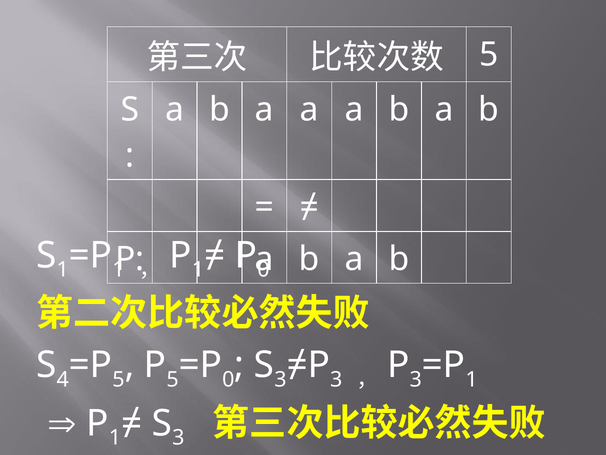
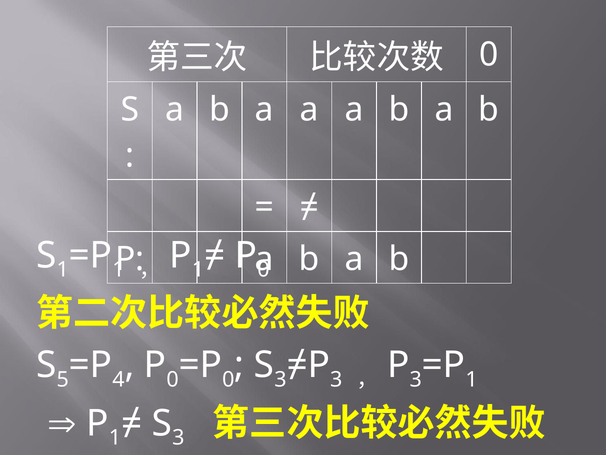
5 at (489, 55): 5 -> 0
4: 4 -> 5
5 at (118, 379): 5 -> 4
5 at (173, 379): 5 -> 0
